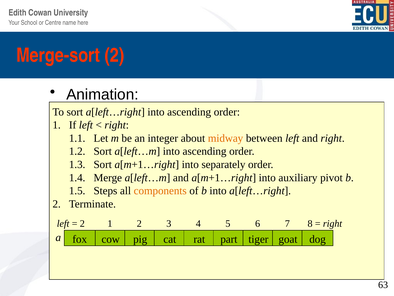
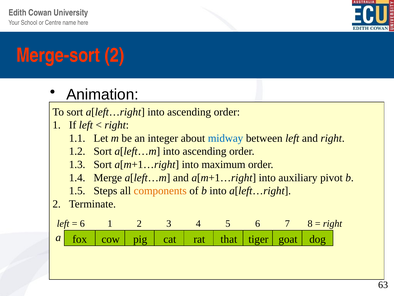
midway colour: orange -> blue
separately: separately -> maximum
2 at (82, 223): 2 -> 6
part: part -> that
